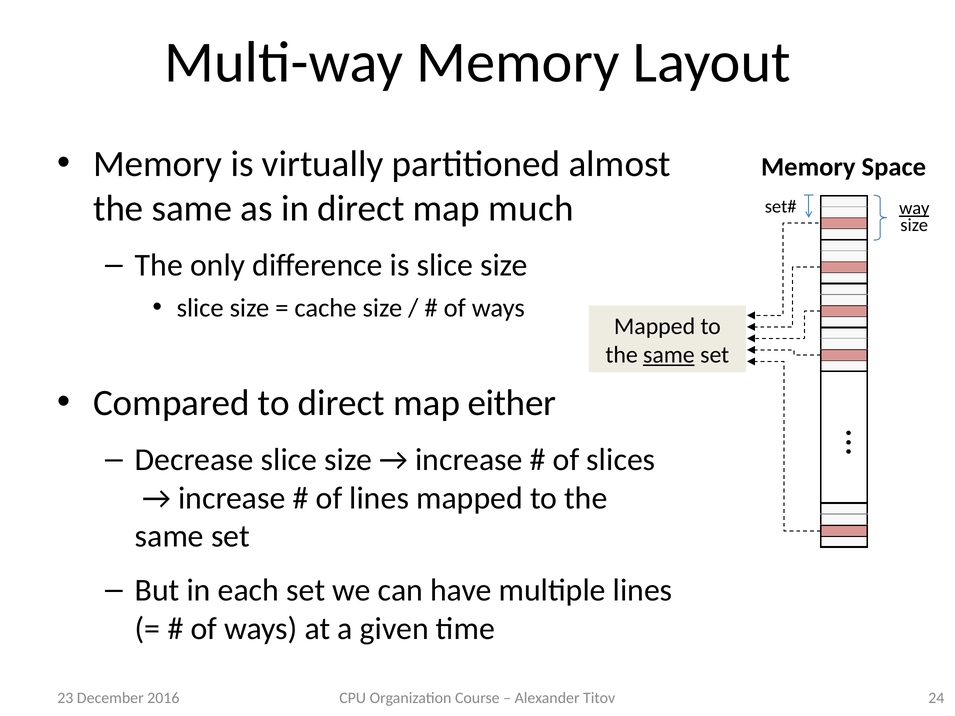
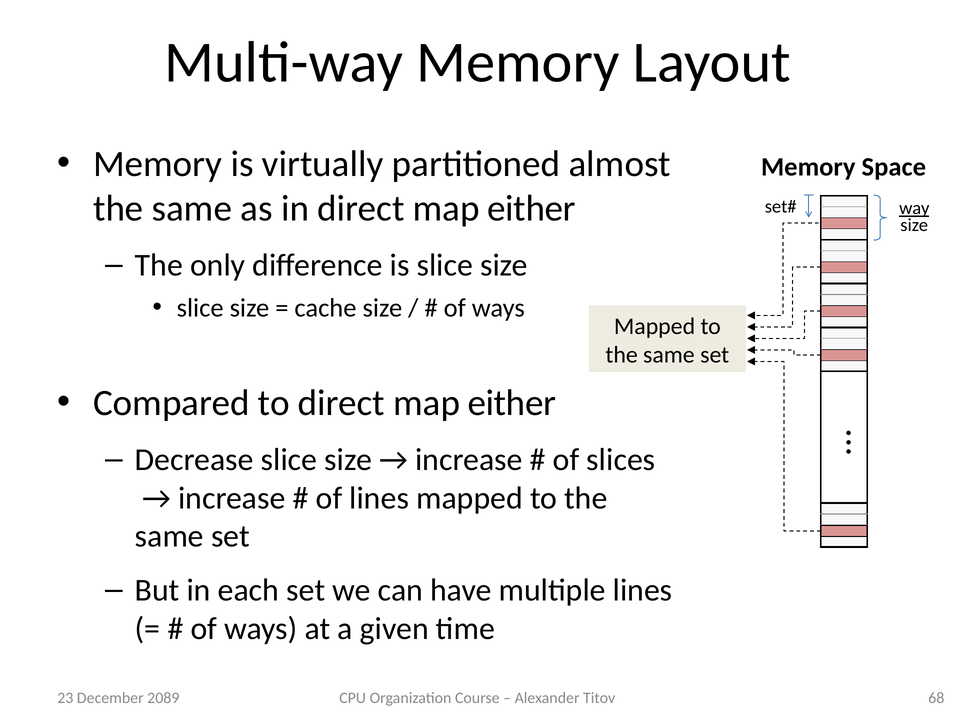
in direct map much: much -> either
same at (669, 355) underline: present -> none
2016: 2016 -> 2089
24: 24 -> 68
